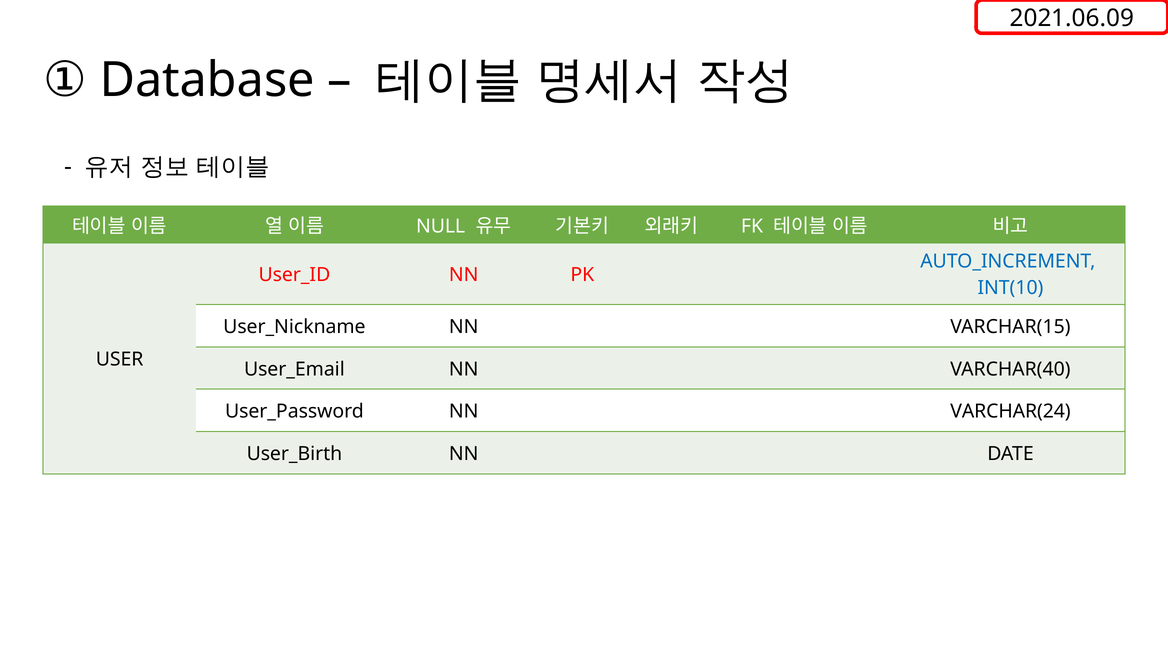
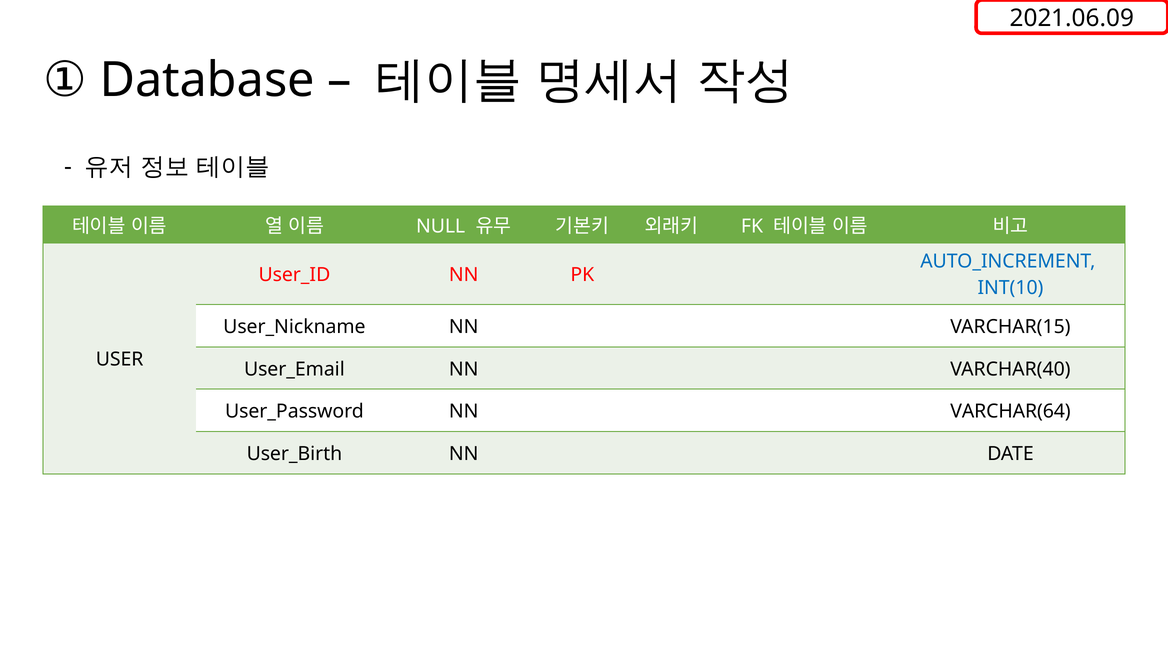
VARCHAR(24: VARCHAR(24 -> VARCHAR(64
